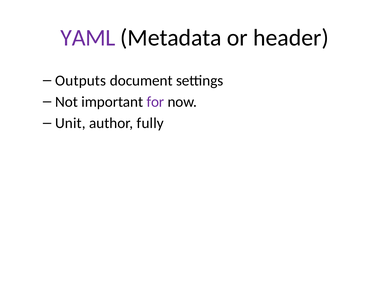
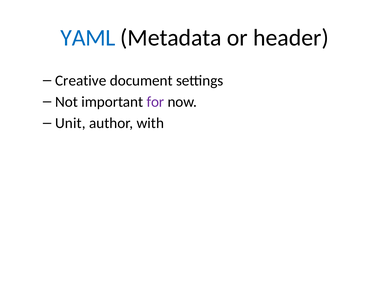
YAML colour: purple -> blue
Outputs: Outputs -> Creative
fully: fully -> with
